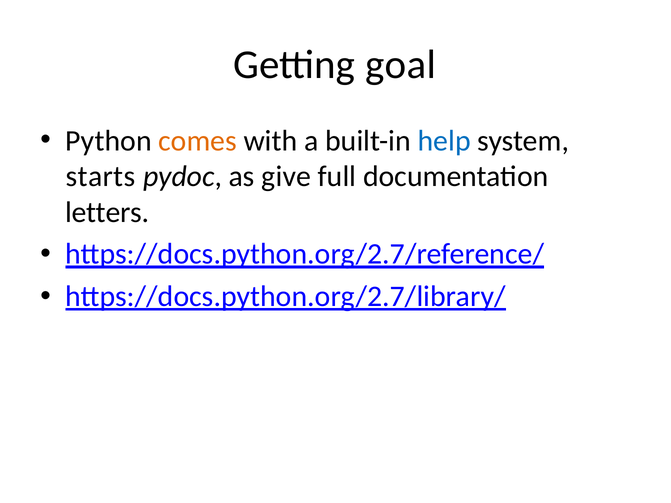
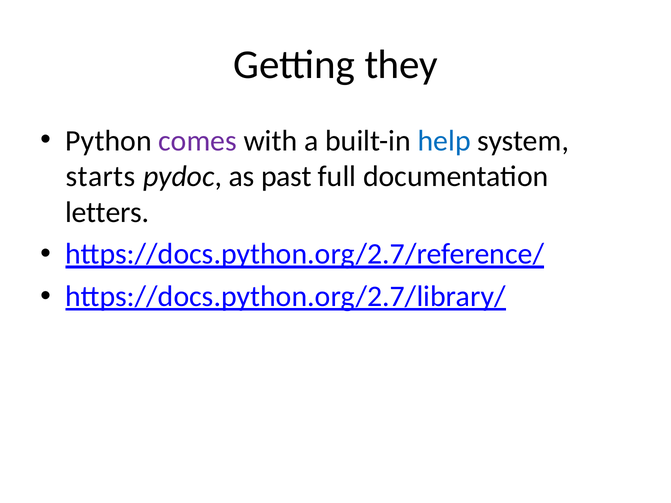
goal: goal -> they
comes colour: orange -> purple
give: give -> past
